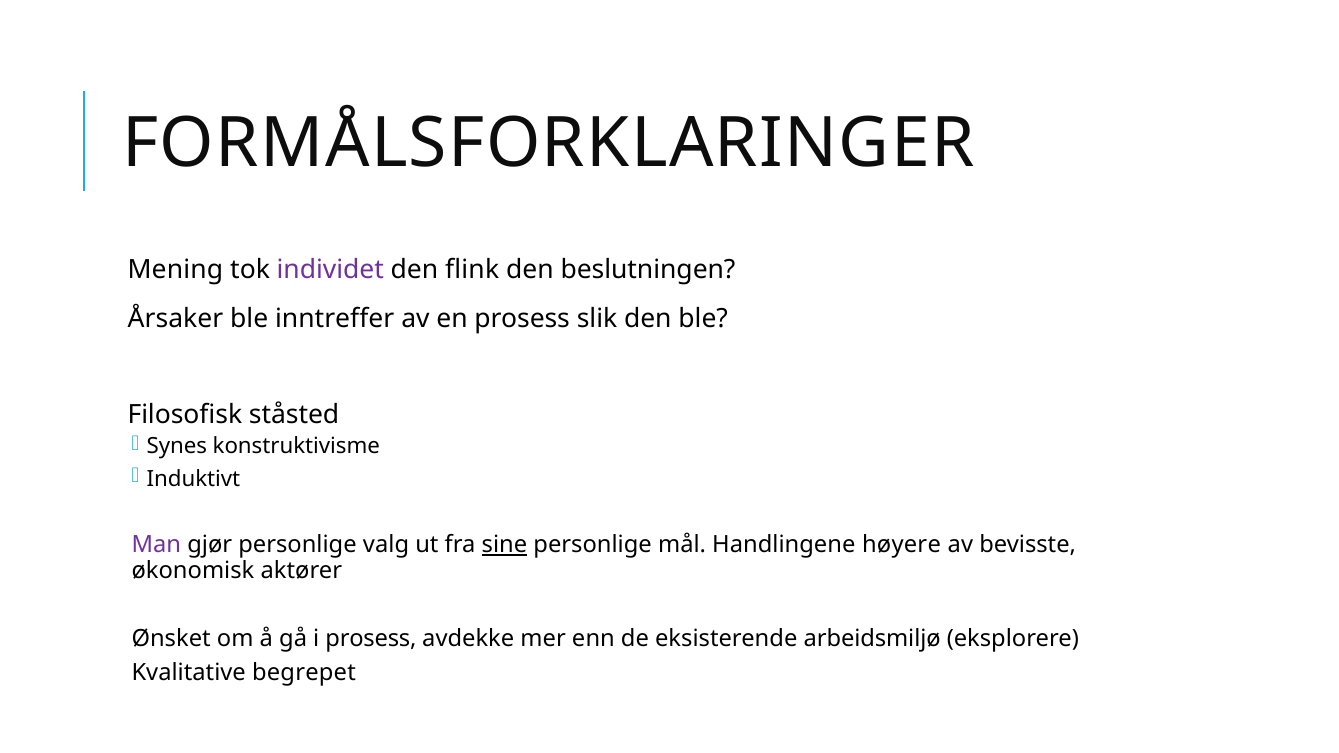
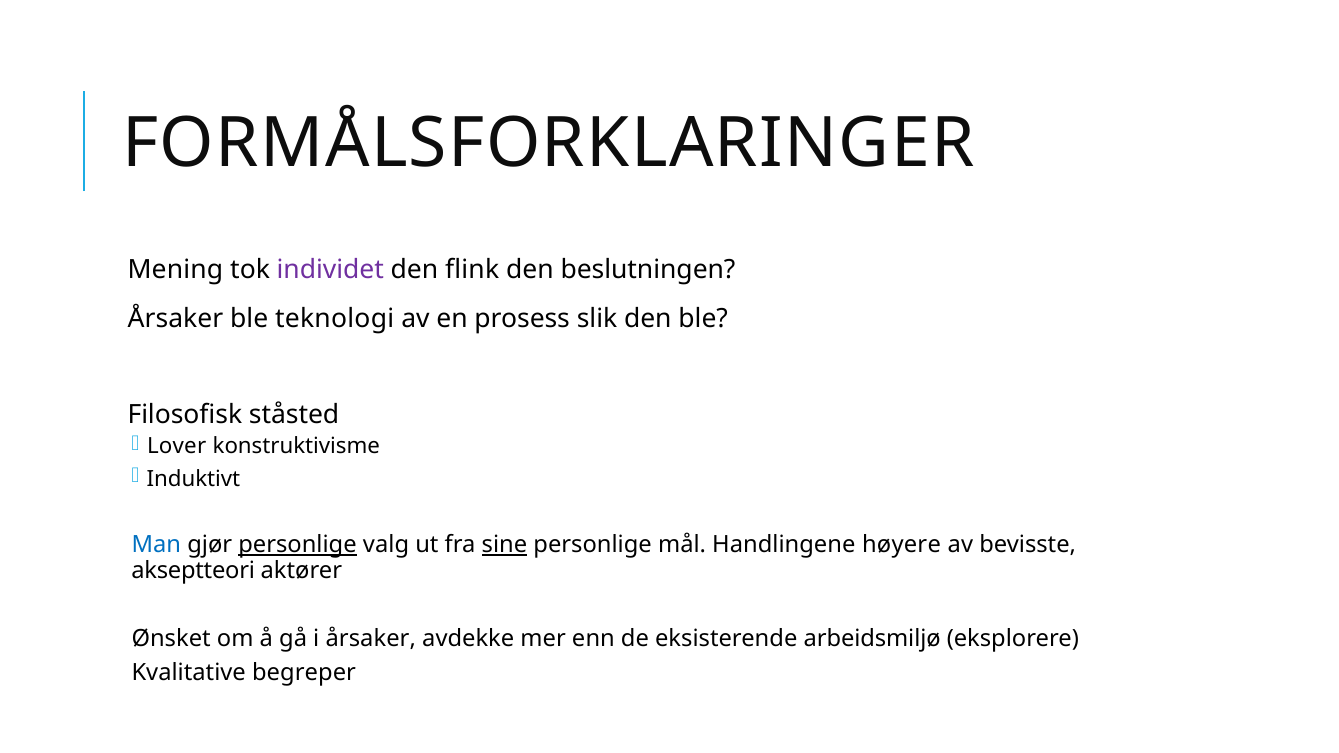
inntreffer: inntreffer -> teknologi
Synes: Synes -> Lover
Man colour: purple -> blue
personlige at (298, 545) underline: none -> present
økonomisk: økonomisk -> akseptteori
i prosess: prosess -> årsaker
begrepet: begrepet -> begreper
